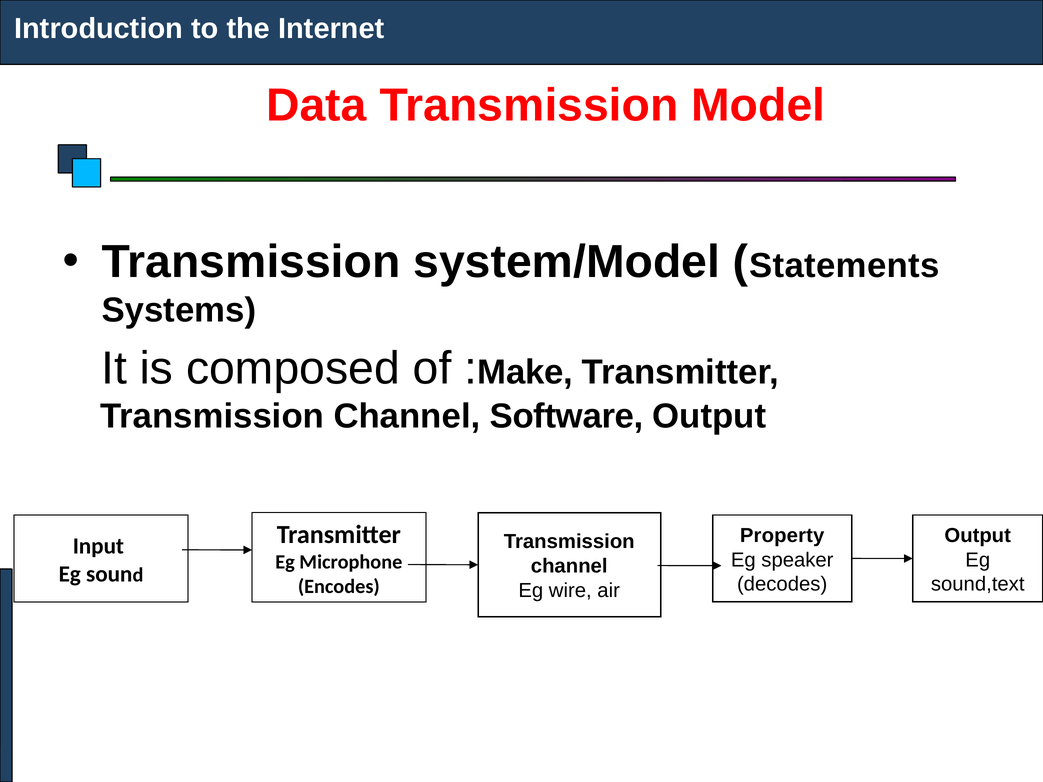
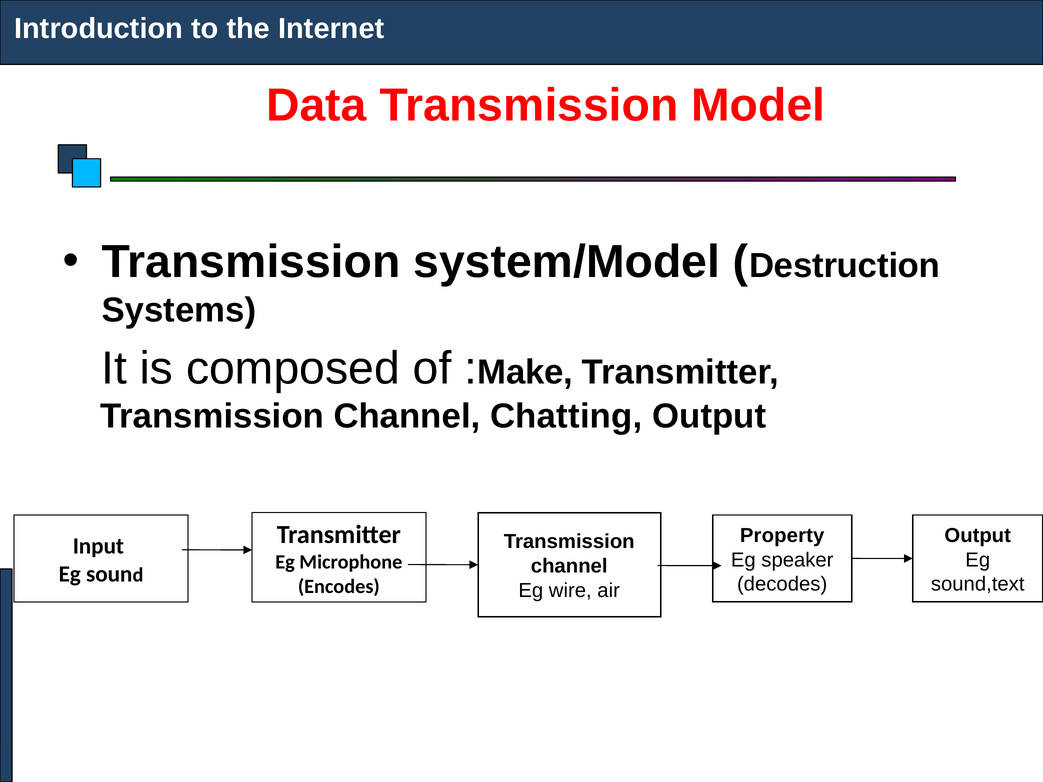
Statements: Statements -> Destruction
Software: Software -> Chatting
